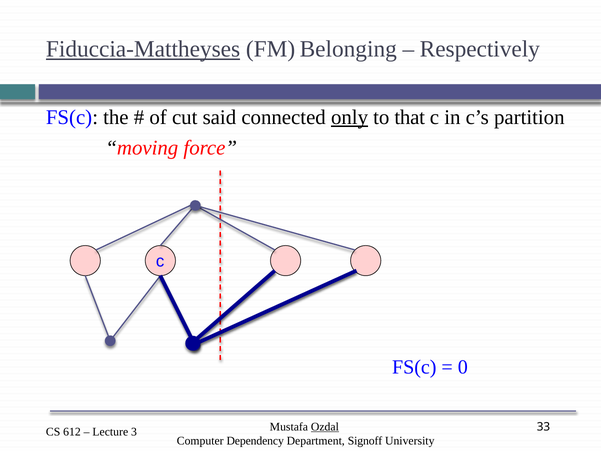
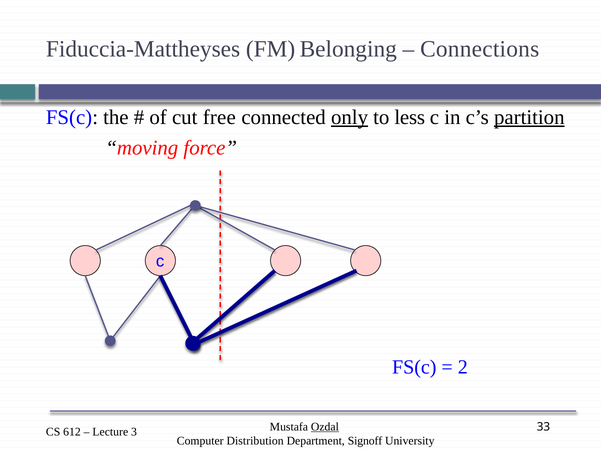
Fiduccia-Mattheyses underline: present -> none
Respectively: Respectively -> Connections
said: said -> free
that: that -> less
partition underline: none -> present
0: 0 -> 2
Dependency: Dependency -> Distribution
